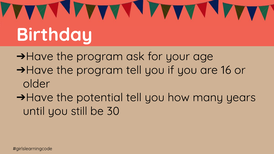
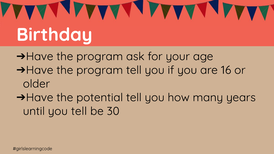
you still: still -> tell
